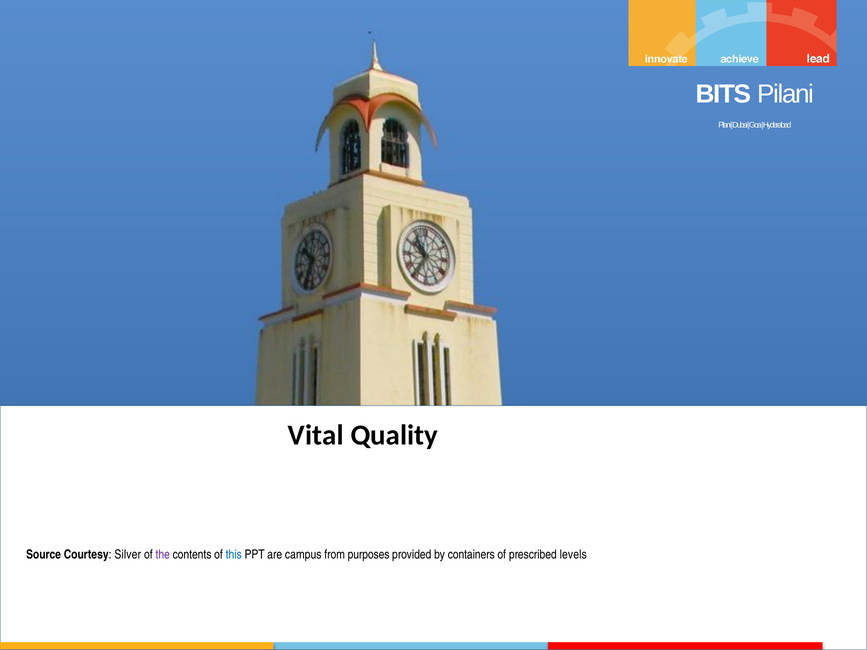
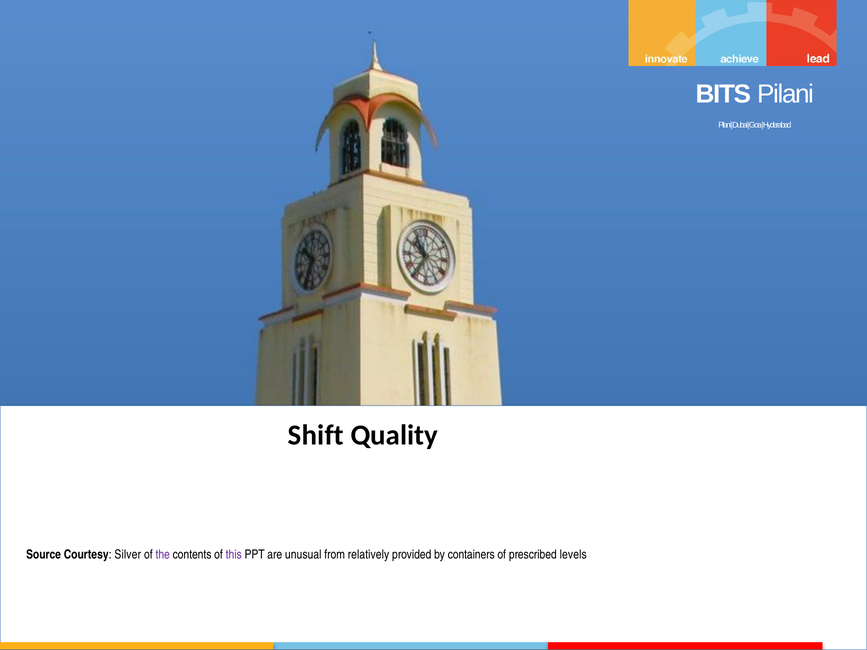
Vital: Vital -> Shift
this colour: blue -> purple
campus: campus -> unusual
purposes: purposes -> relatively
